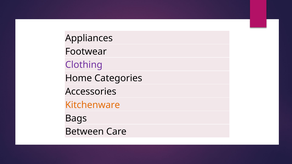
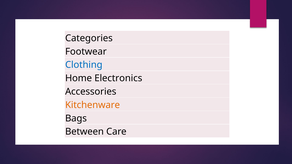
Appliances: Appliances -> Categories
Clothing colour: purple -> blue
Categories: Categories -> Electronics
